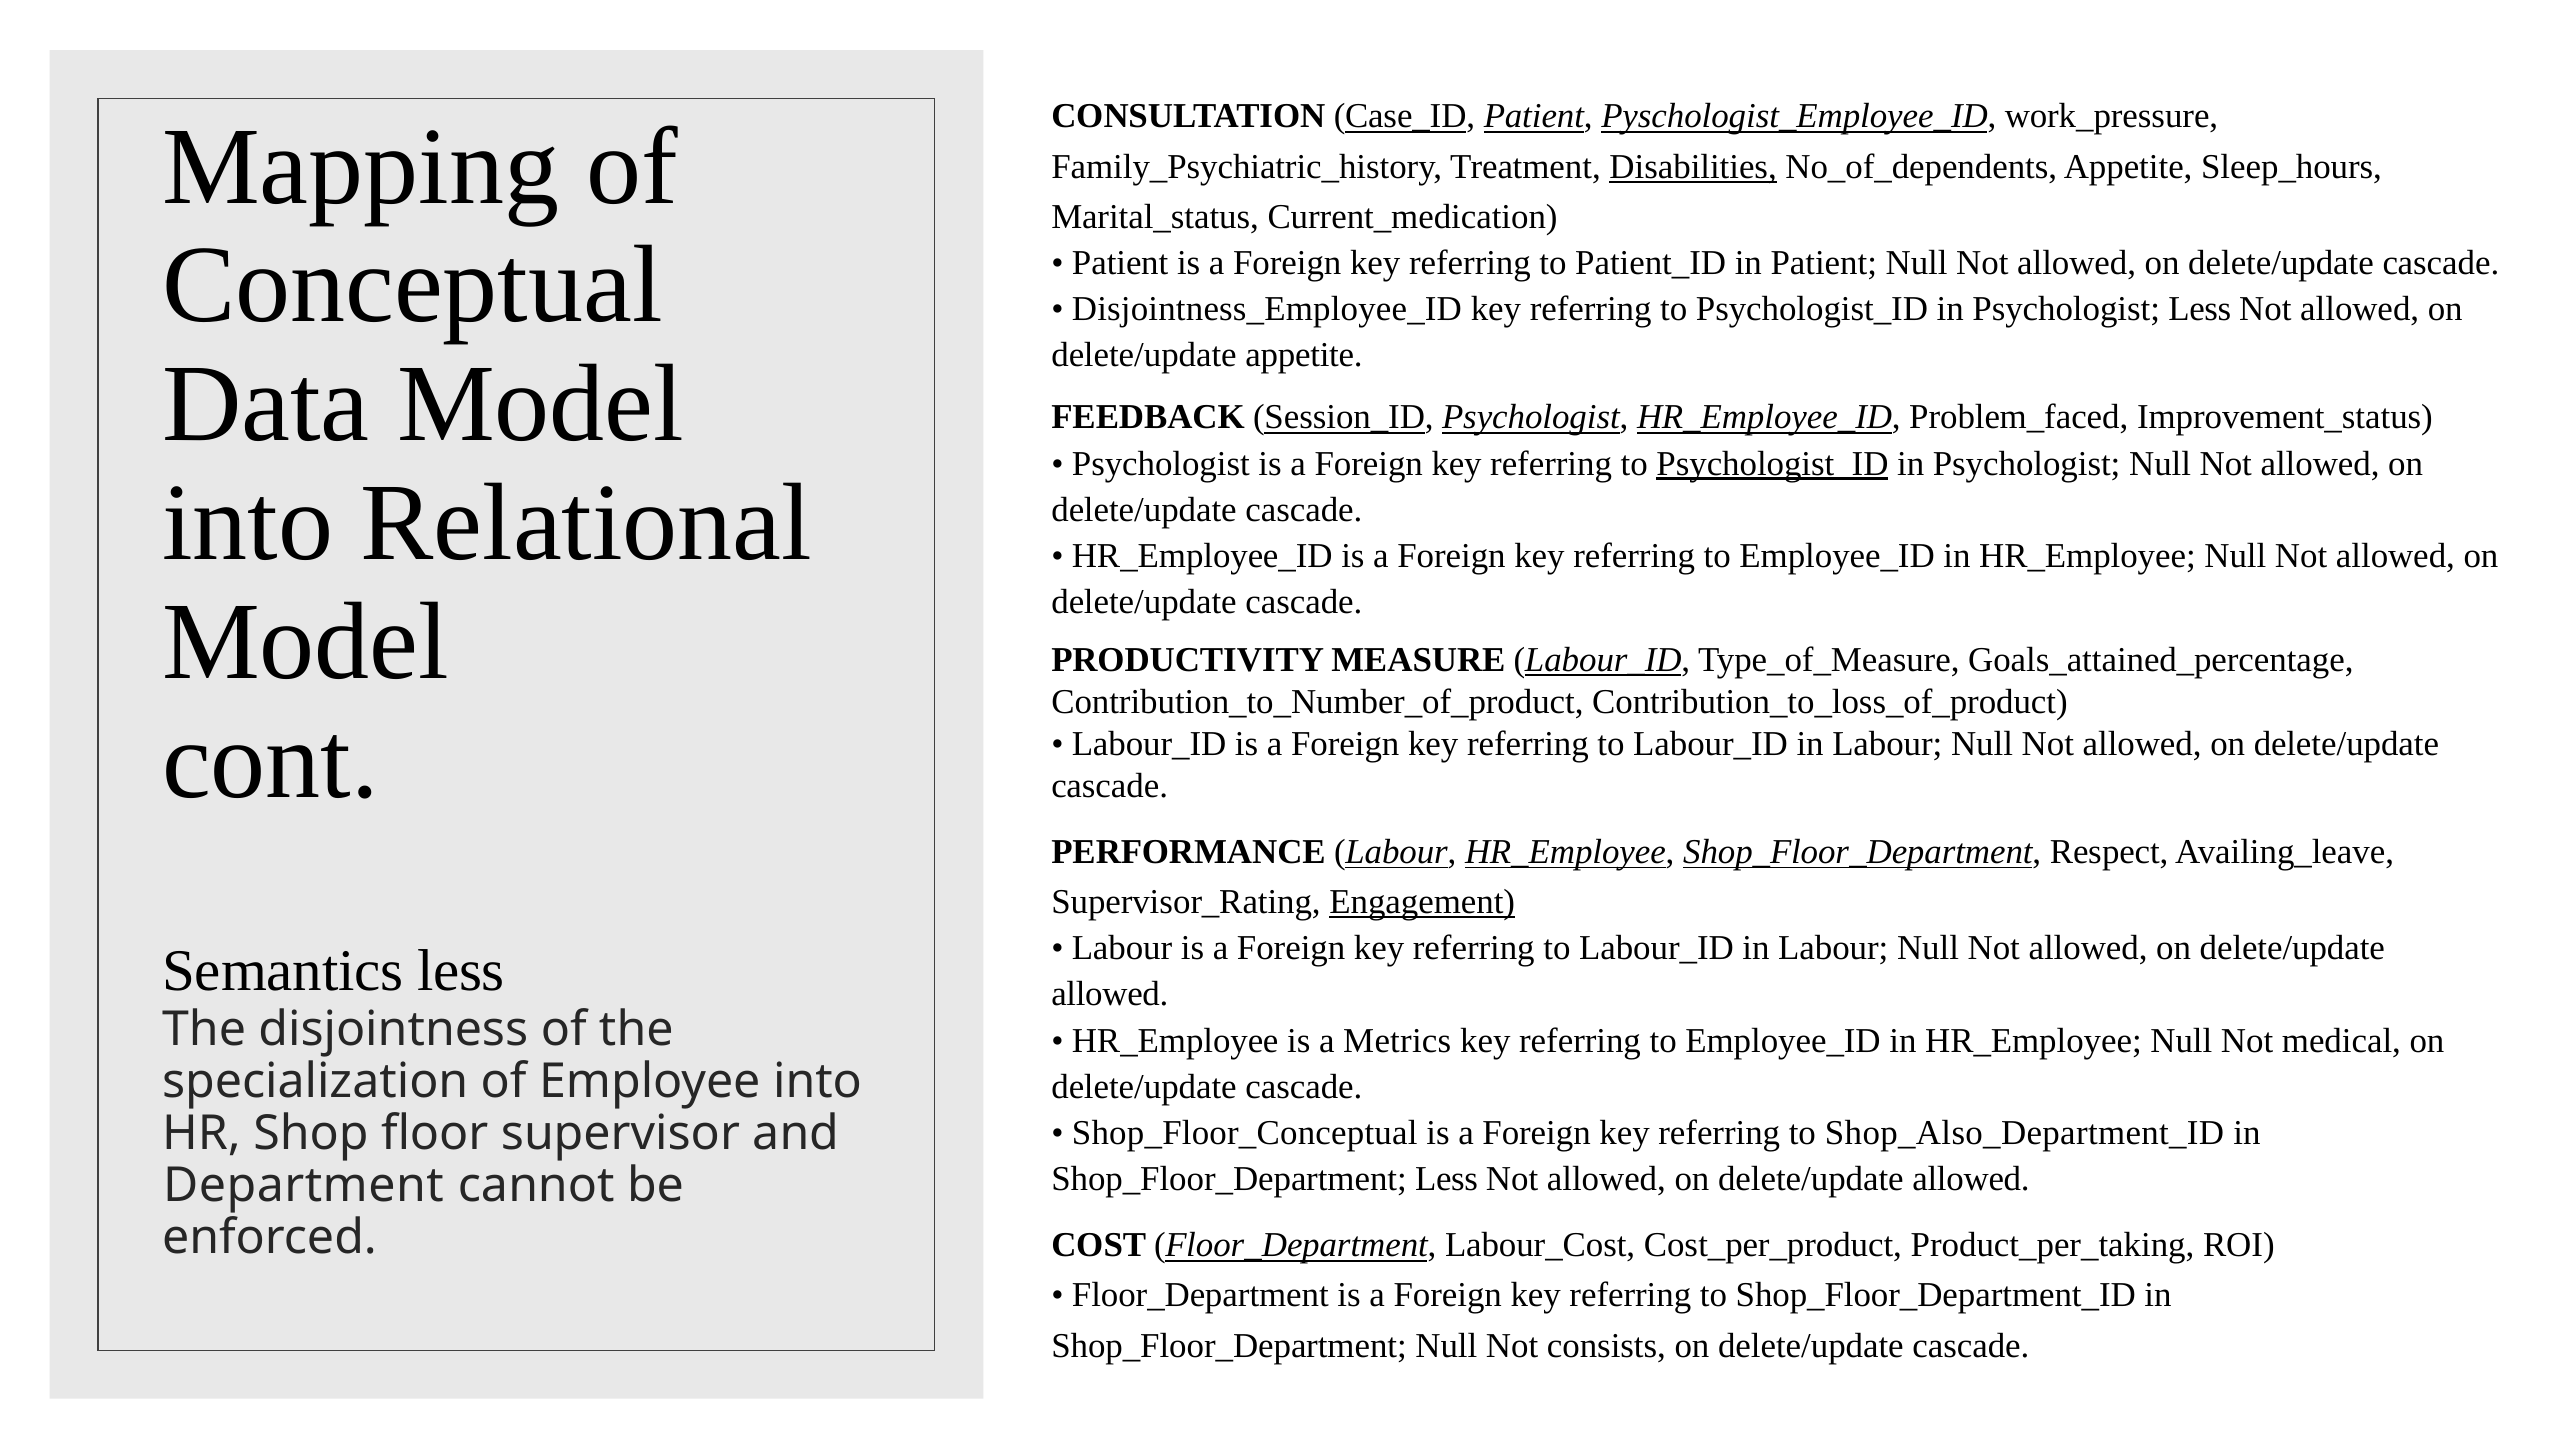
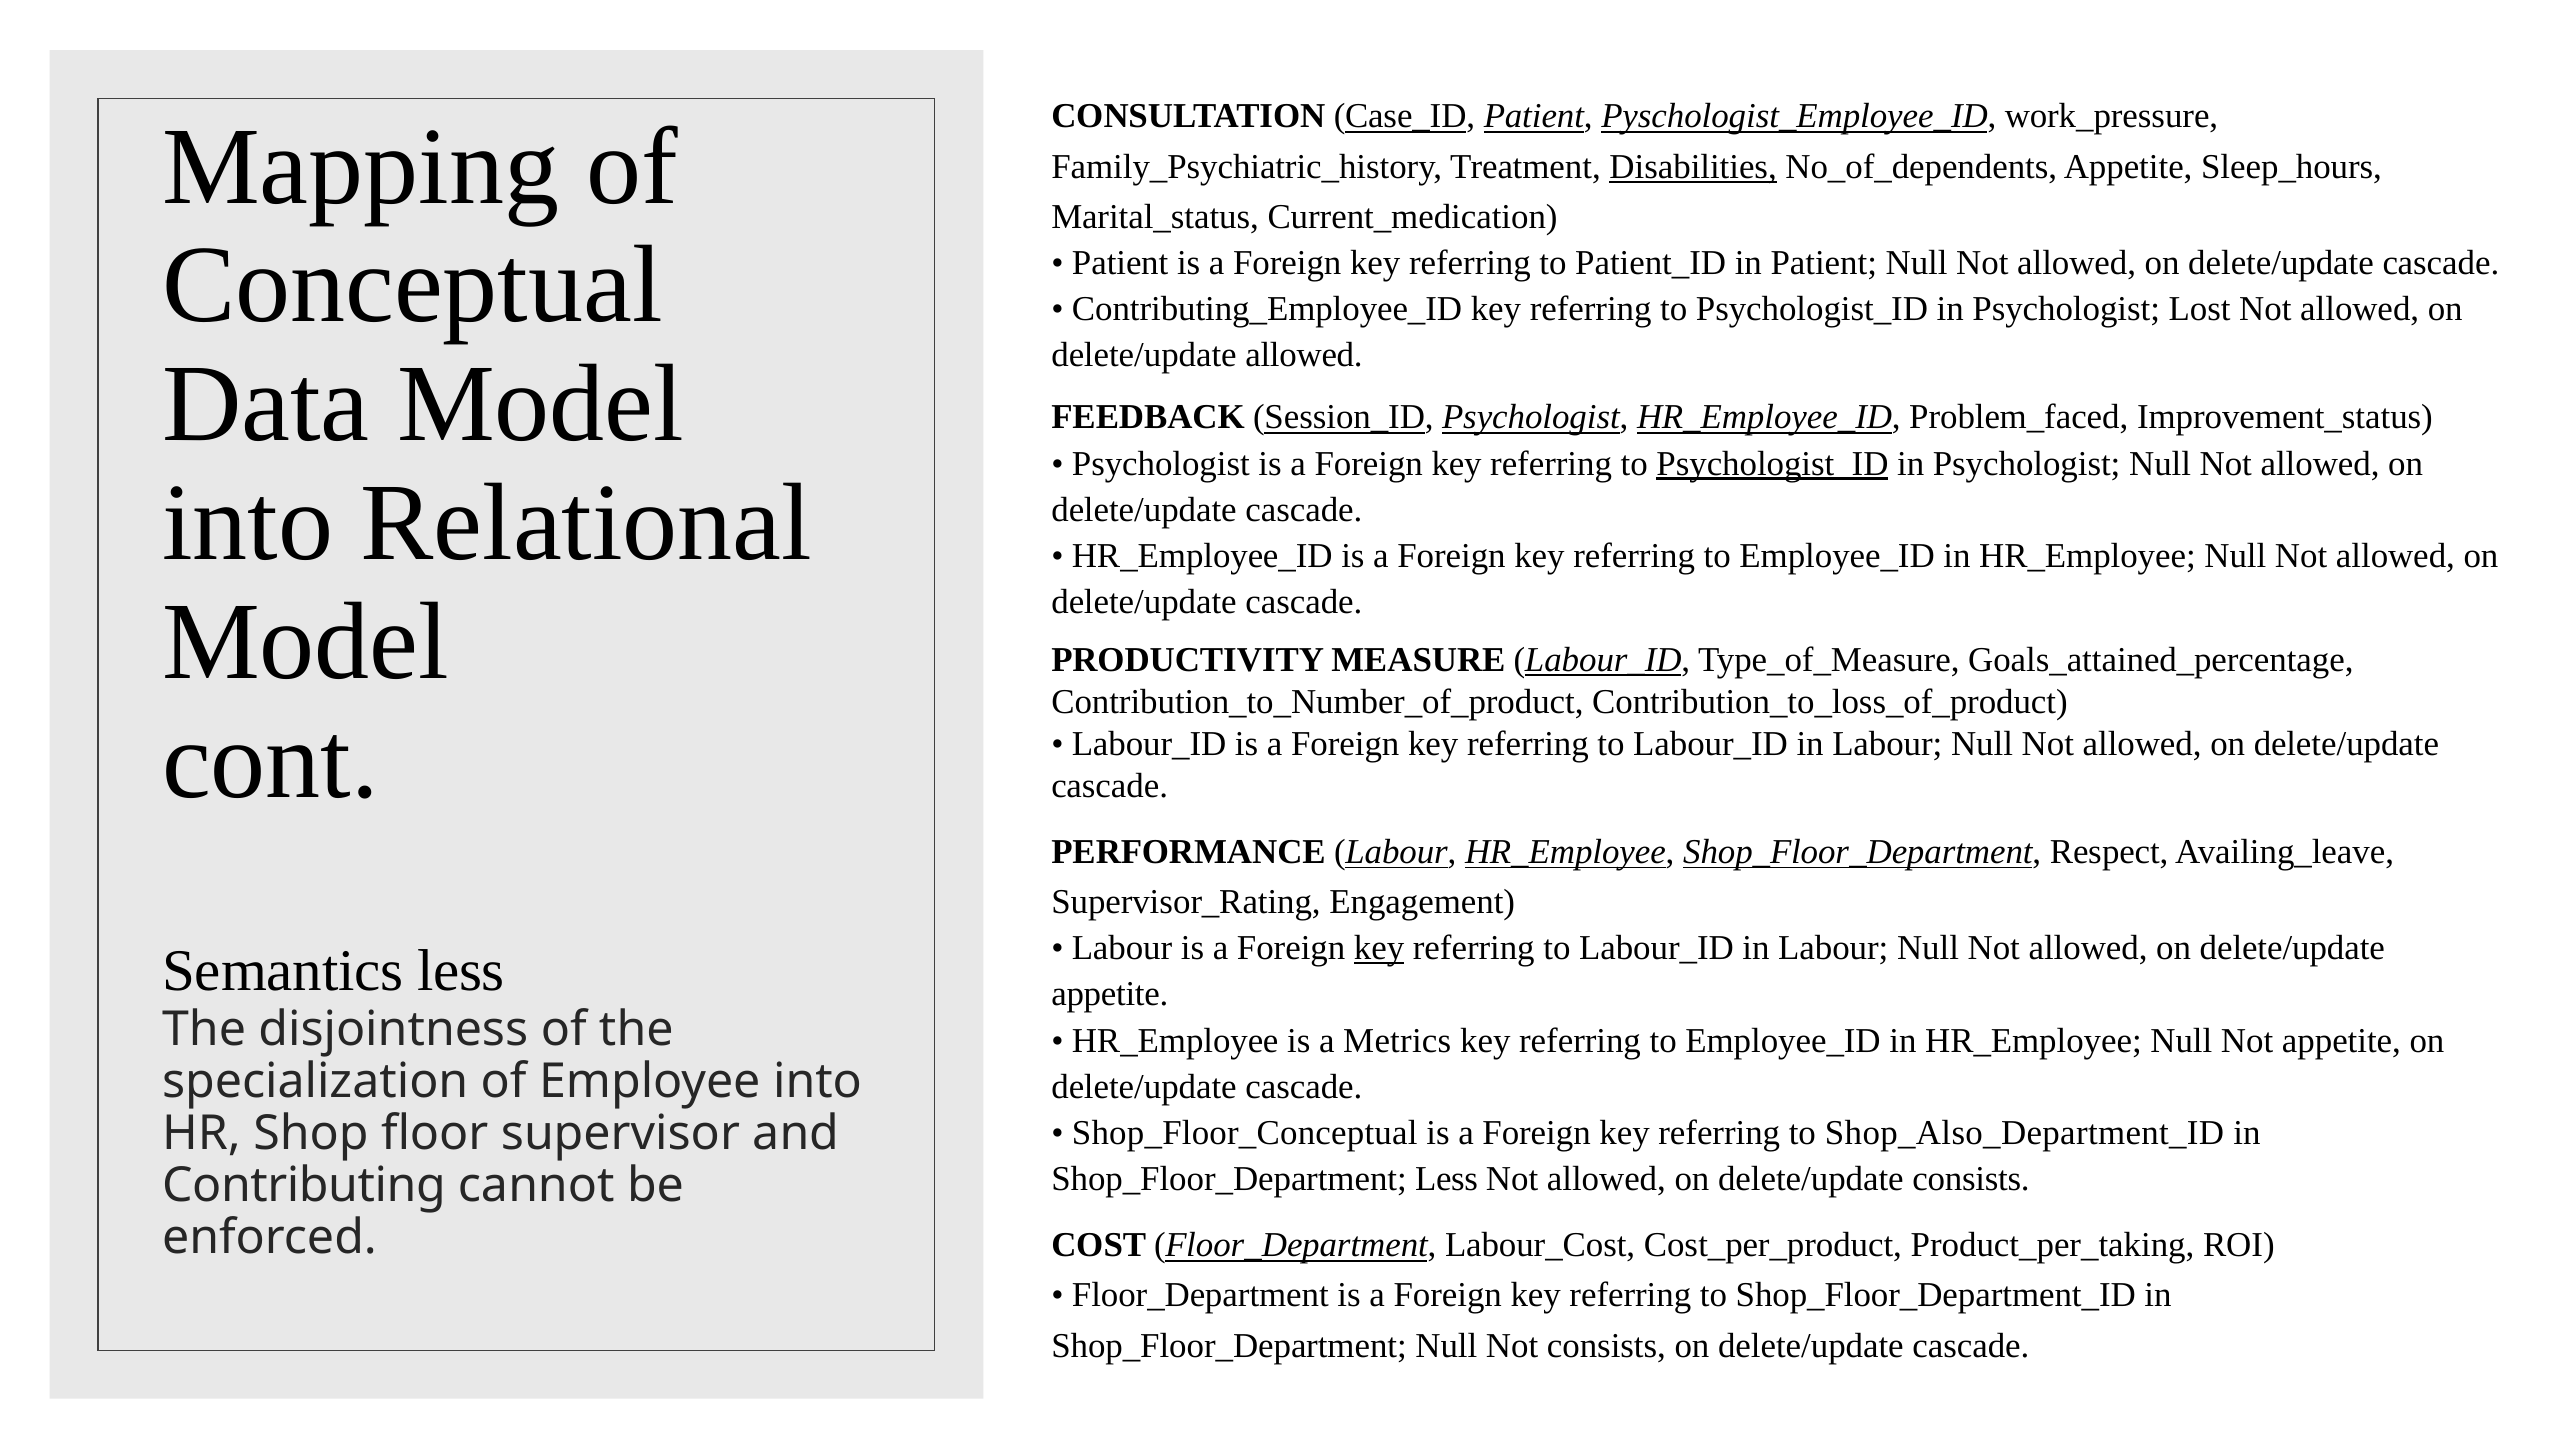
Disjointness_Employee_ID: Disjointness_Employee_ID -> Contributing_Employee_ID
Psychologist Less: Less -> Lost
delete/update appetite: appetite -> allowed
Engagement underline: present -> none
key at (1379, 948) underline: none -> present
allowed at (1110, 994): allowed -> appetite
Not medical: medical -> appetite
allowed at (1971, 1179): allowed -> consists
Department: Department -> Contributing
